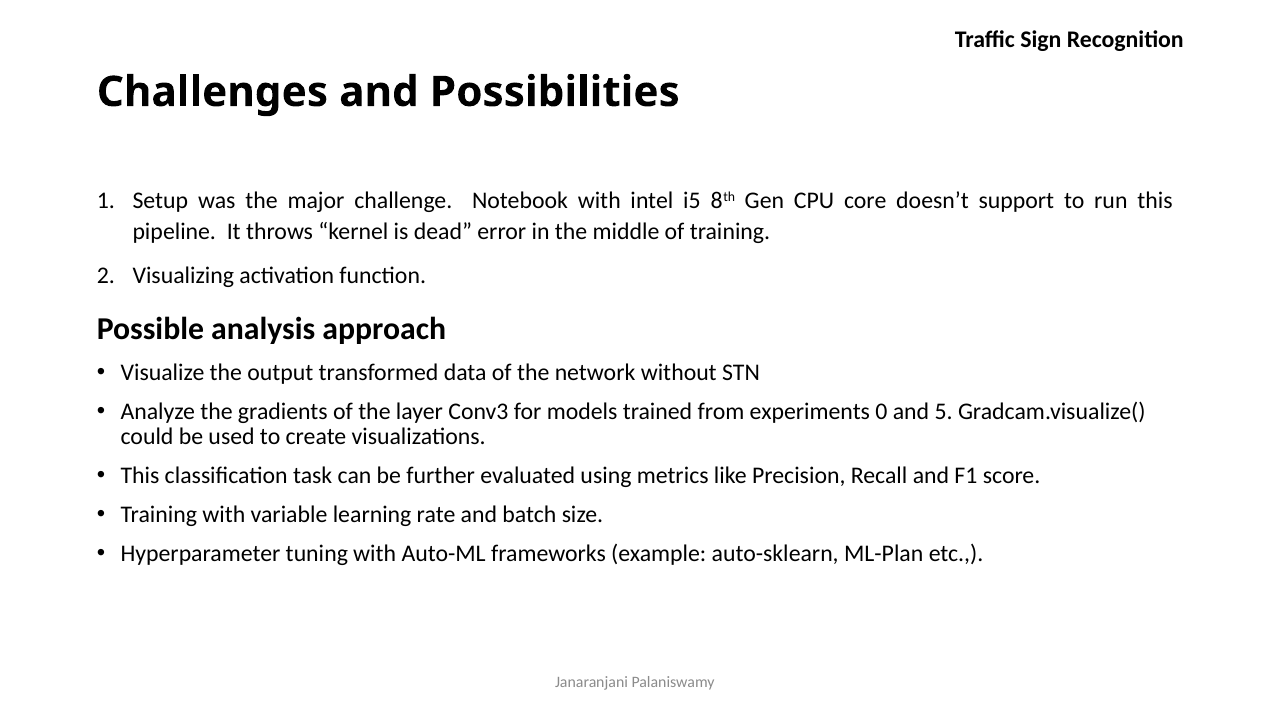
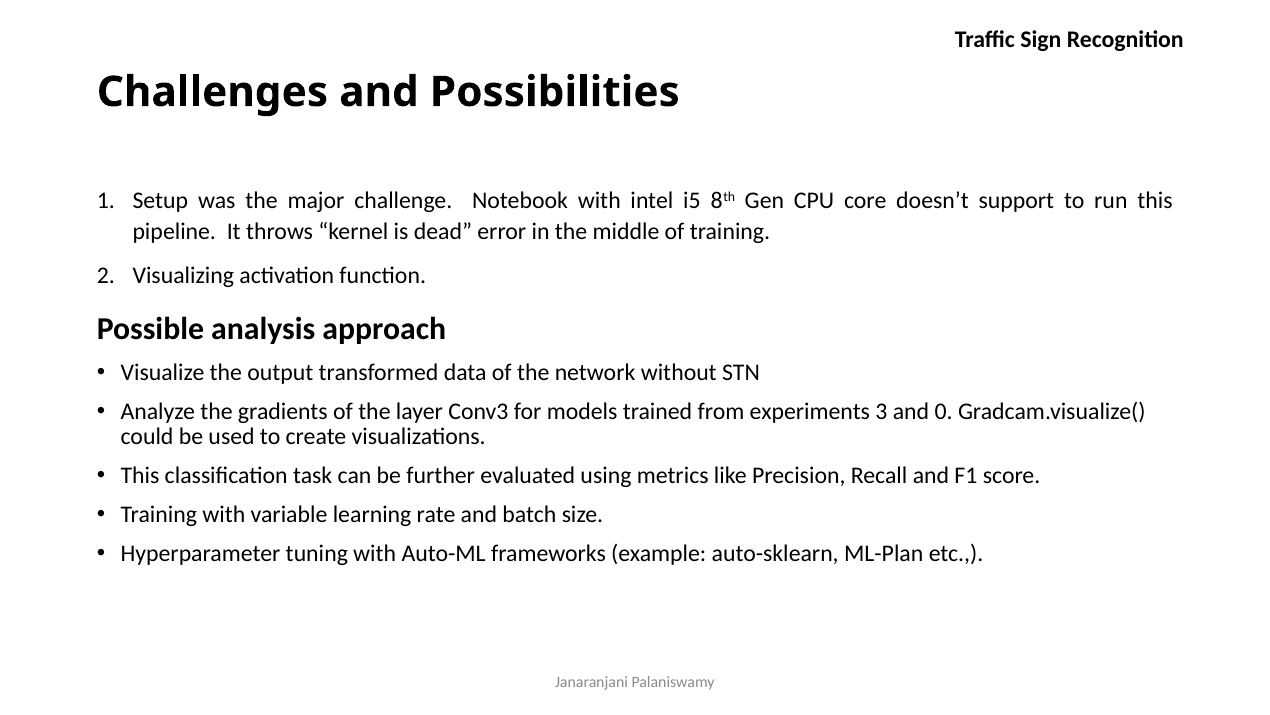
0: 0 -> 3
5: 5 -> 0
